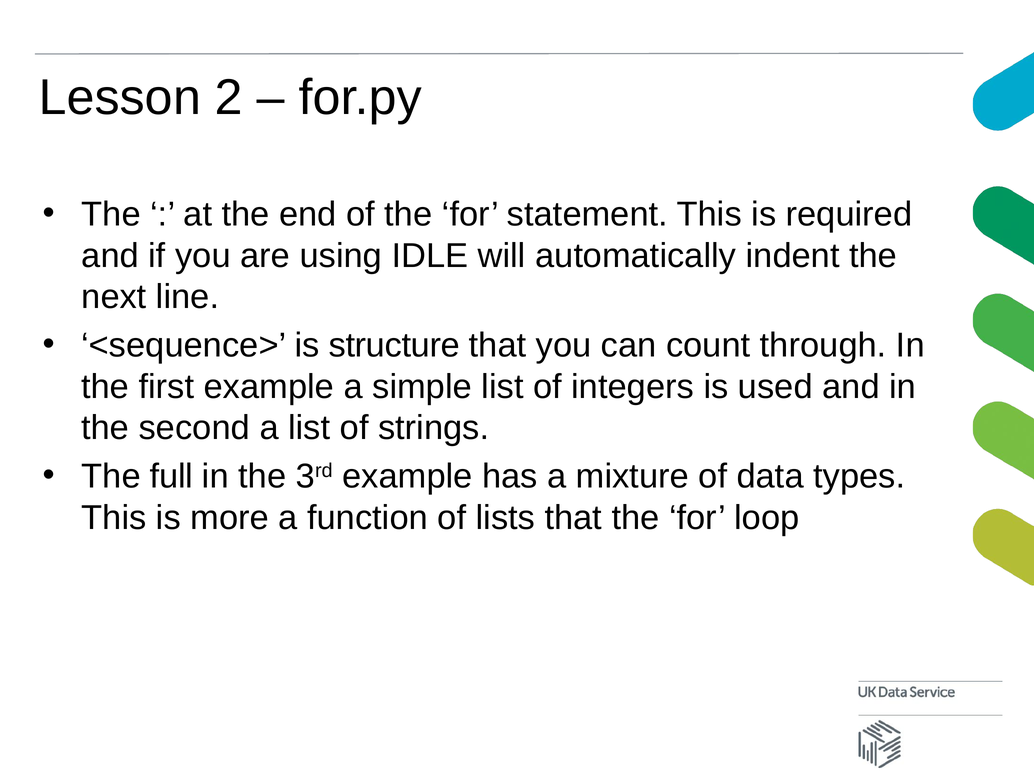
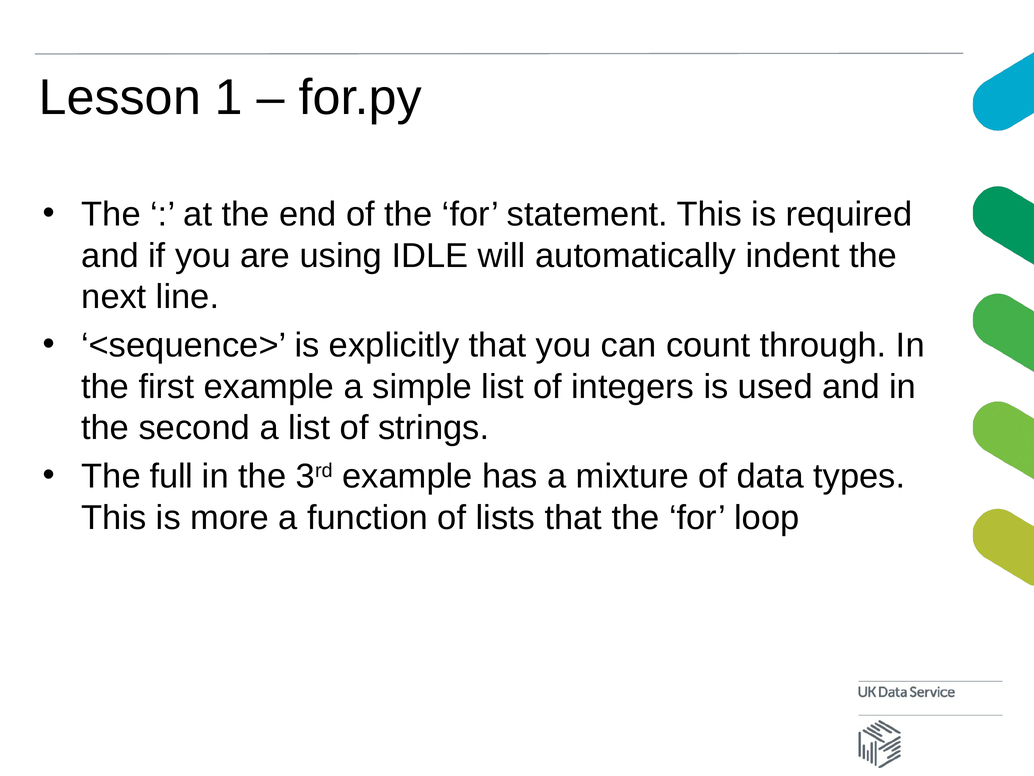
2: 2 -> 1
structure: structure -> explicitly
